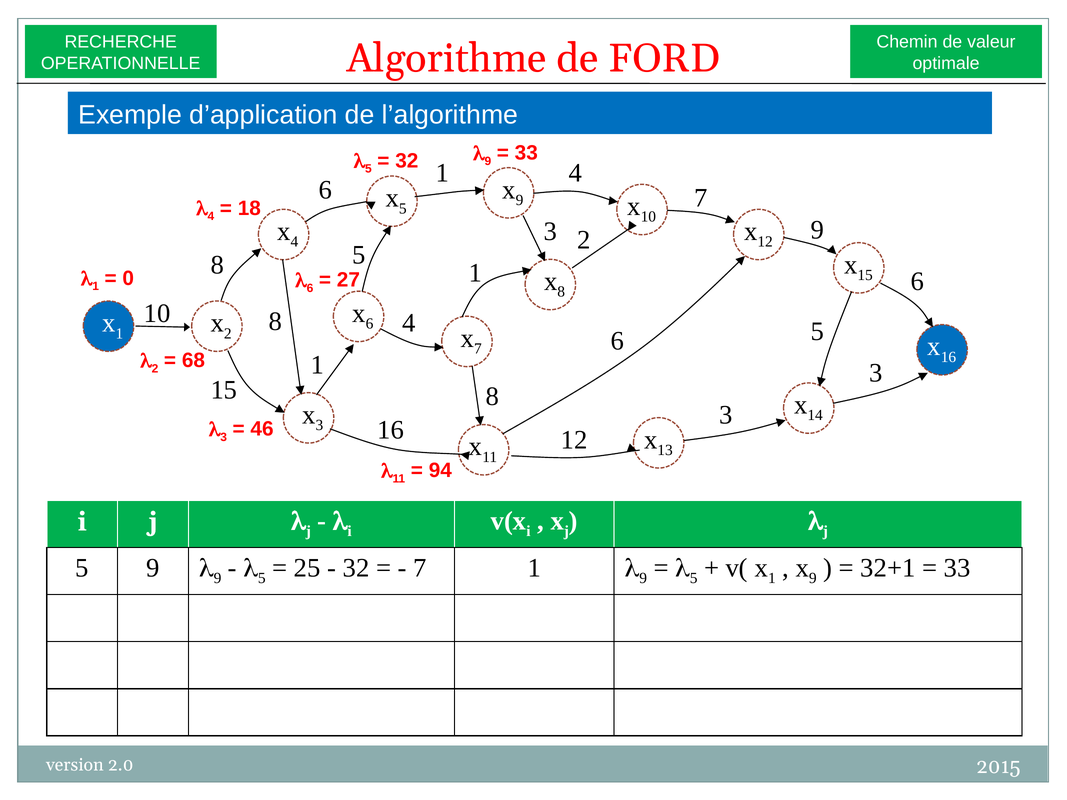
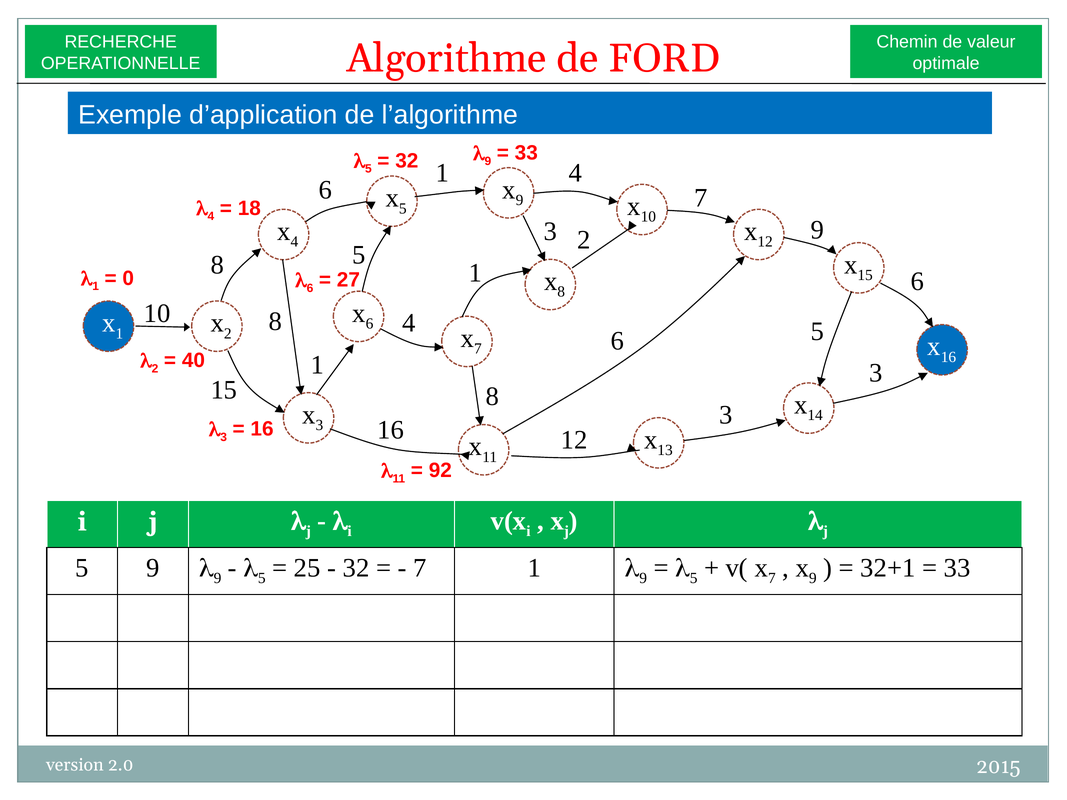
68: 68 -> 40
46 at (262, 429): 46 -> 16
94: 94 -> 92
1 at (772, 578): 1 -> 7
